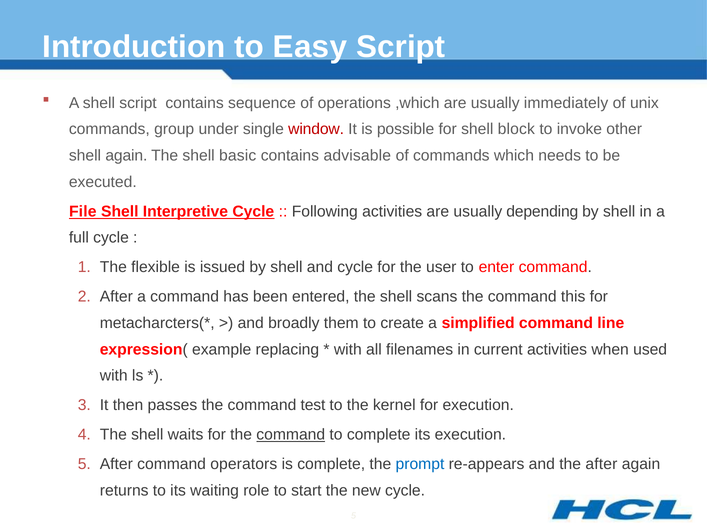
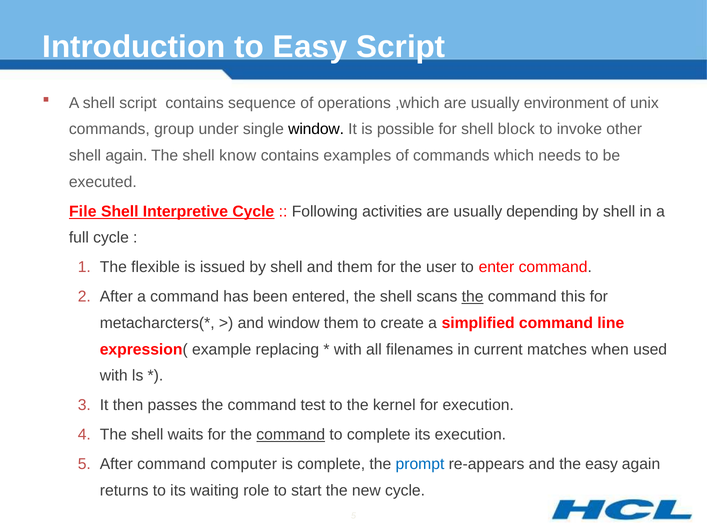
immediately: immediately -> environment
window at (316, 129) colour: red -> black
basic: basic -> know
advisable: advisable -> examples
and cycle: cycle -> them
the at (473, 297) underline: none -> present
and broadly: broadly -> window
current activities: activities -> matches
operators: operators -> computer
the after: after -> easy
